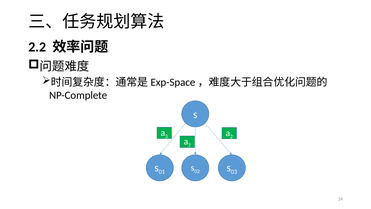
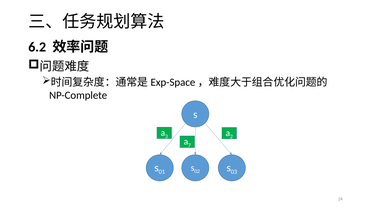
2.2: 2.2 -> 6.2
